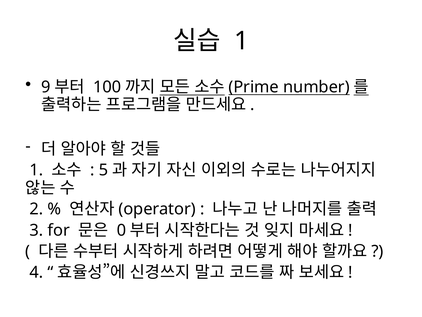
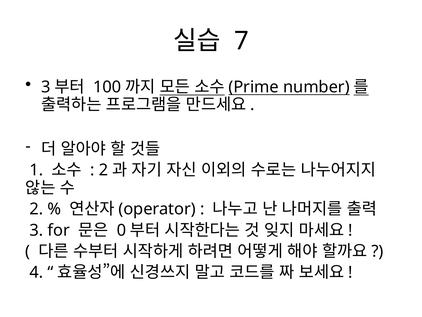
1 at (241, 41): 1 -> 7
9 at (46, 87): 9 -> 3
5 at (103, 170): 5 -> 2
